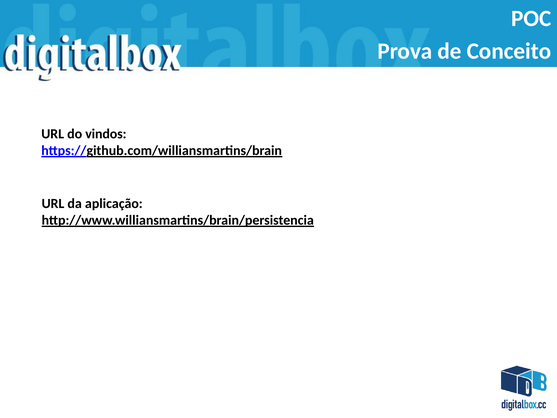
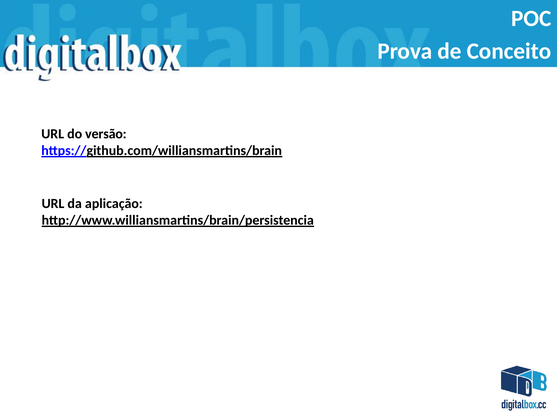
vindos: vindos -> versão
